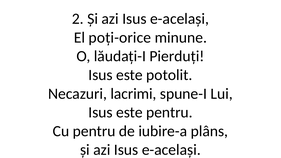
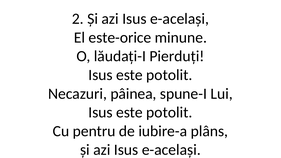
poți-orice: poți-orice -> este-orice
lacrimi: lacrimi -> pâinea
pentru at (169, 112): pentru -> potolit
